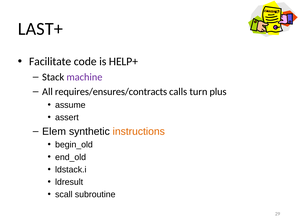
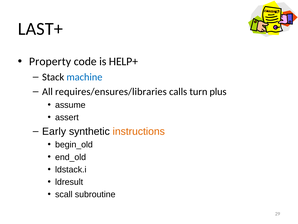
Facilitate: Facilitate -> Property
machine colour: purple -> blue
requires/ensures/contracts: requires/ensures/contracts -> requires/ensures/libraries
Elem: Elem -> Early
